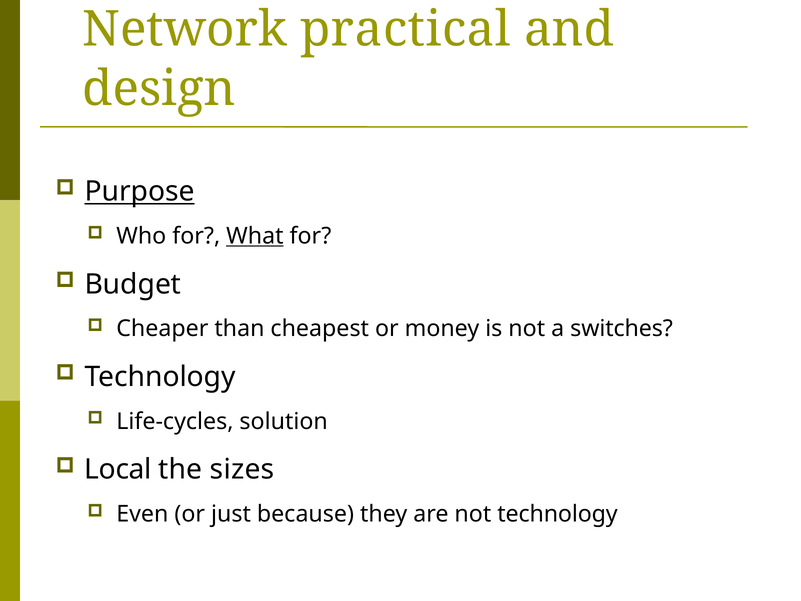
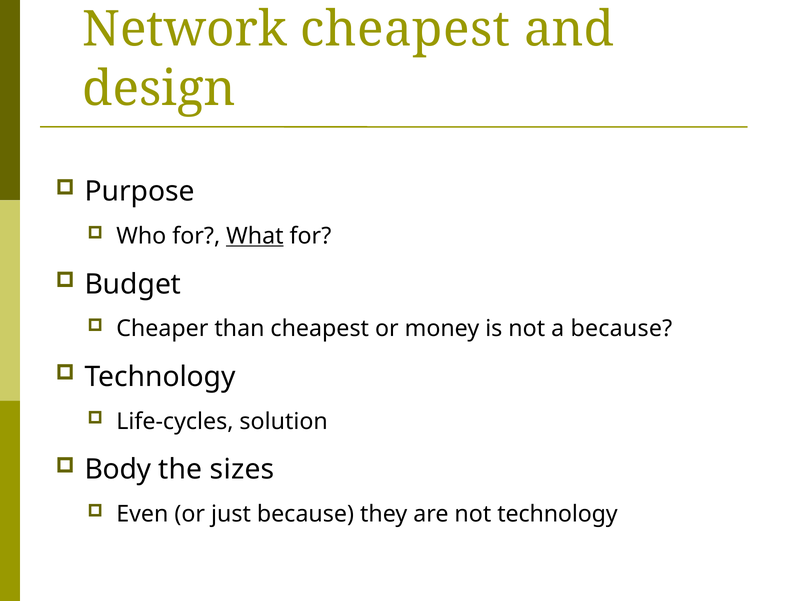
Network practical: practical -> cheapest
Purpose underline: present -> none
a switches: switches -> because
Local: Local -> Body
